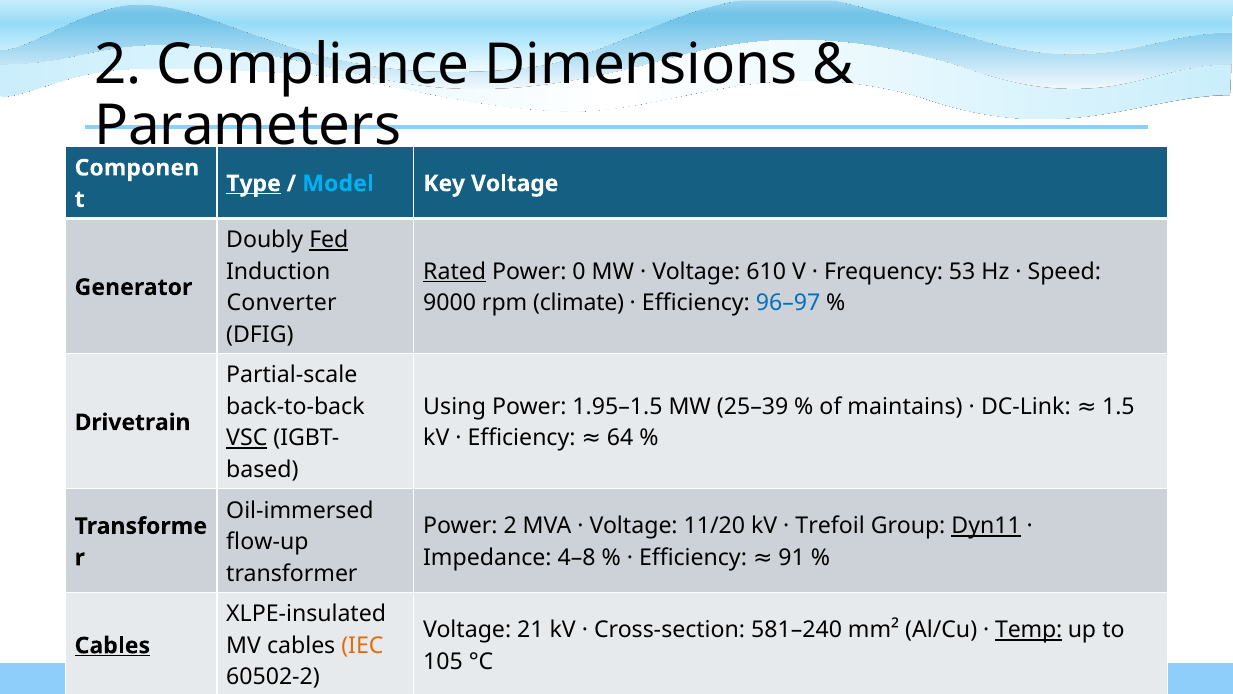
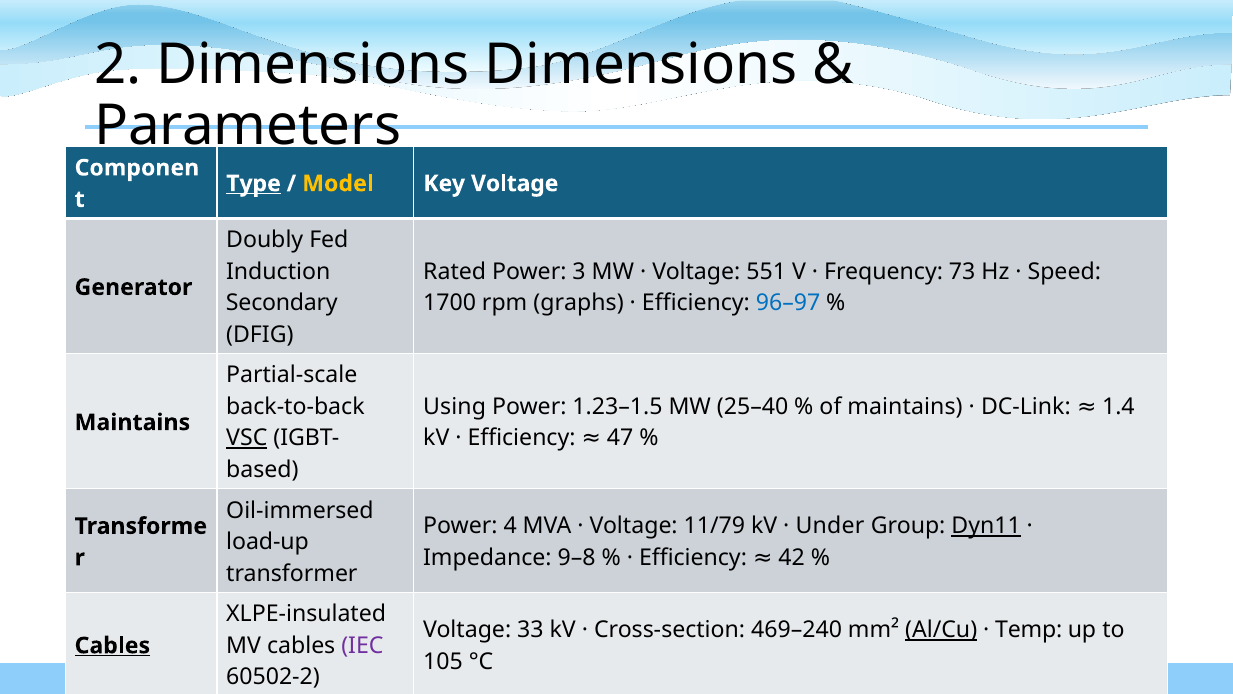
2 Compliance: Compliance -> Dimensions
Model colour: light blue -> yellow
Fed underline: present -> none
Rated underline: present -> none
0: 0 -> 3
610: 610 -> 551
53: 53 -> 73
Converter: Converter -> Secondary
9000: 9000 -> 1700
climate: climate -> graphs
1.95–1.5: 1.95–1.5 -> 1.23–1.5
25–39: 25–39 -> 25–40
1.5: 1.5 -> 1.4
Drivetrain at (133, 422): Drivetrain -> Maintains
64: 64 -> 47
Power 2: 2 -> 4
11/20: 11/20 -> 11/79
Trefoil: Trefoil -> Under
flow-up: flow-up -> load-up
4–8: 4–8 -> 9–8
91: 91 -> 42
21: 21 -> 33
581–240: 581–240 -> 469–240
Al/Cu underline: none -> present
Temp underline: present -> none
IEC colour: orange -> purple
